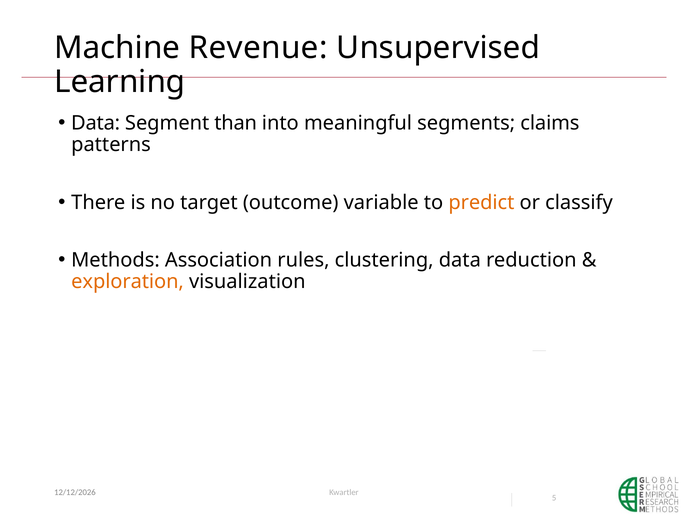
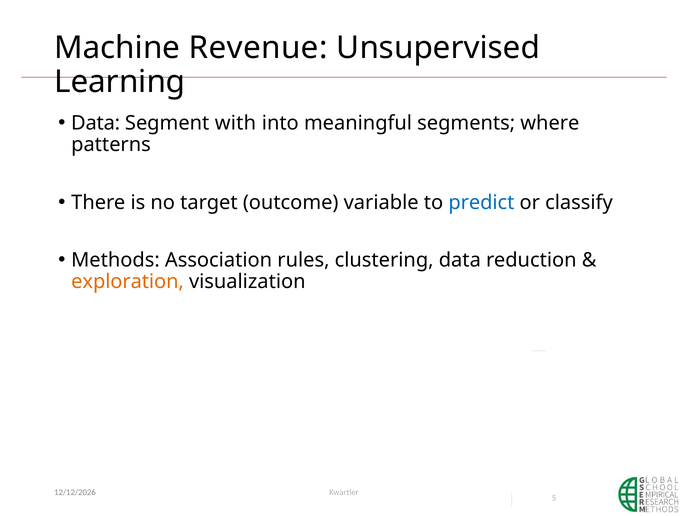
than: than -> with
claims: claims -> where
predict colour: orange -> blue
